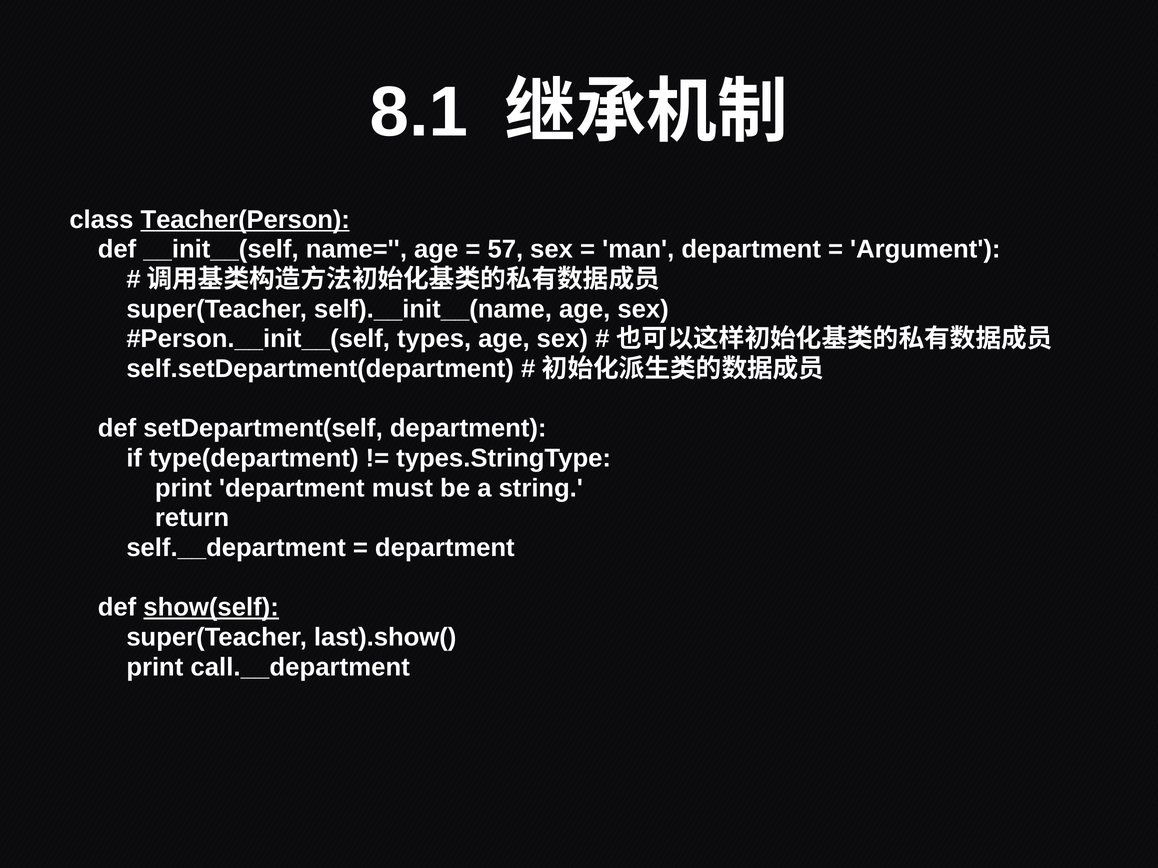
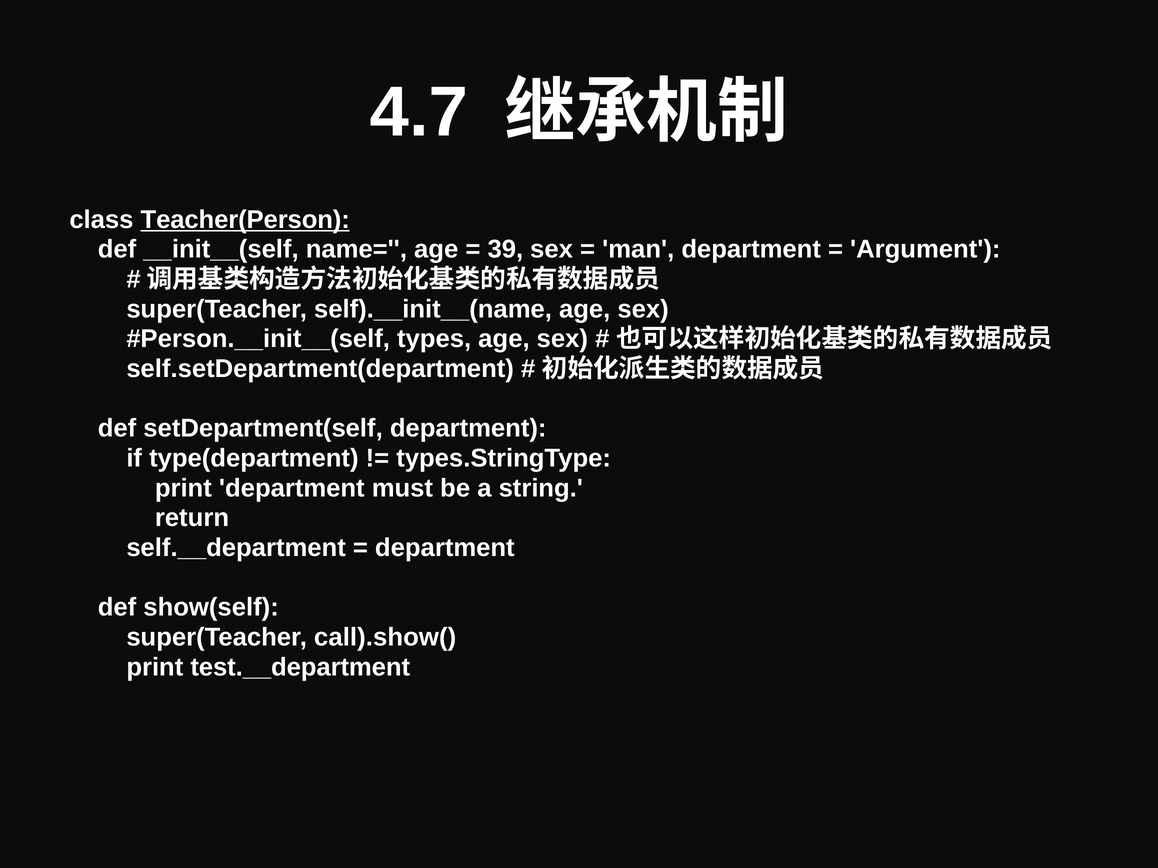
8.1: 8.1 -> 4.7
57: 57 -> 39
show(self underline: present -> none
last).show(: last).show( -> call).show(
call.__department: call.__department -> test.__department
